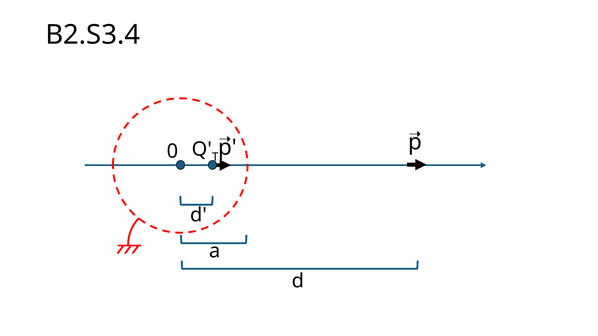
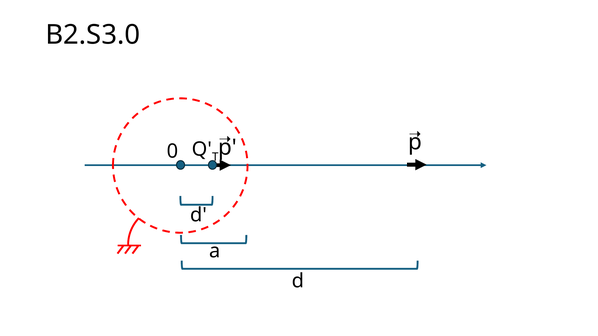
B2.S3.4: B2.S3.4 -> B2.S3.0
